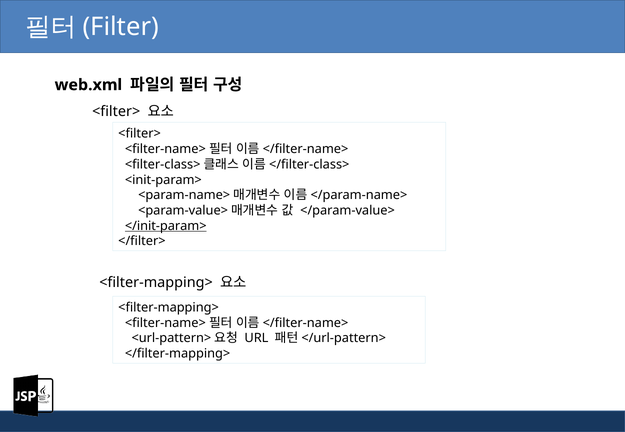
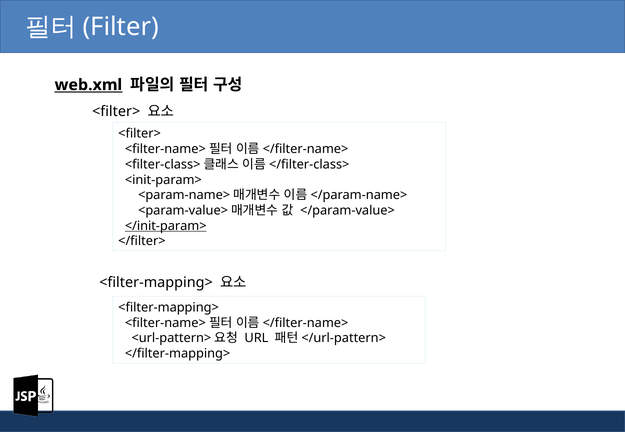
web.xml underline: none -> present
